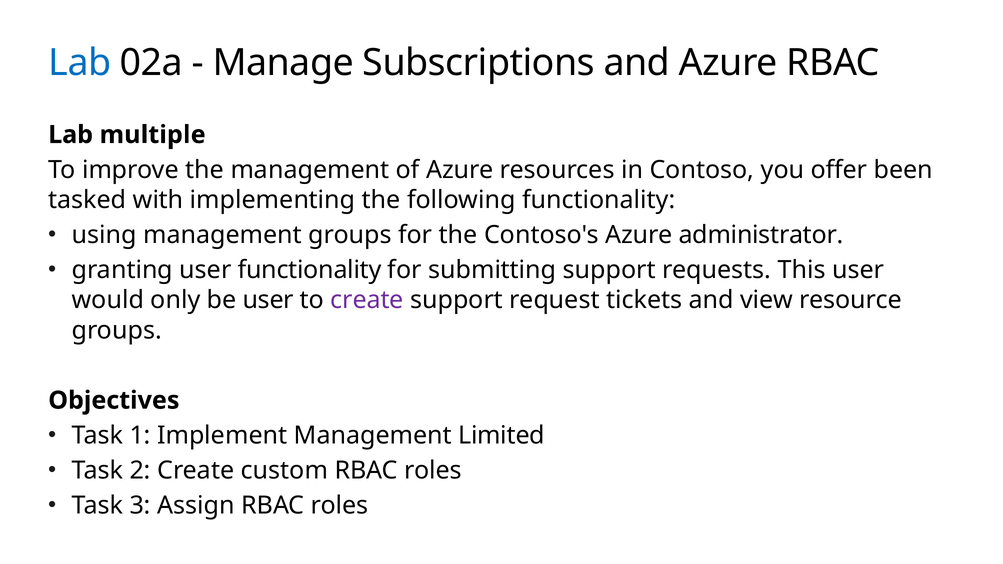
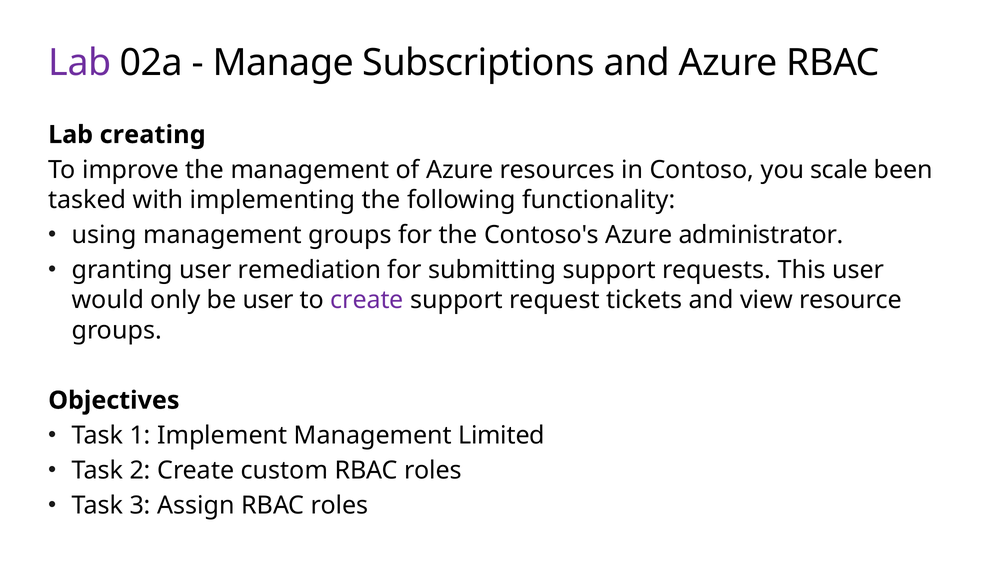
Lab at (80, 63) colour: blue -> purple
multiple: multiple -> creating
offer: offer -> scale
user functionality: functionality -> remediation
